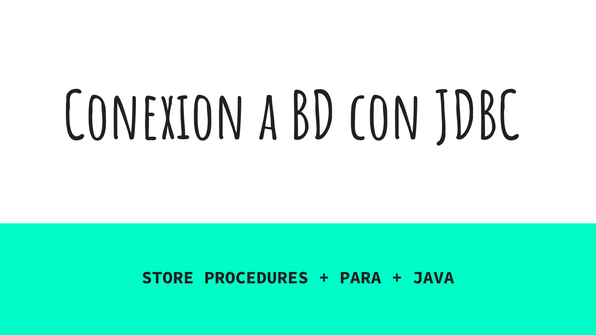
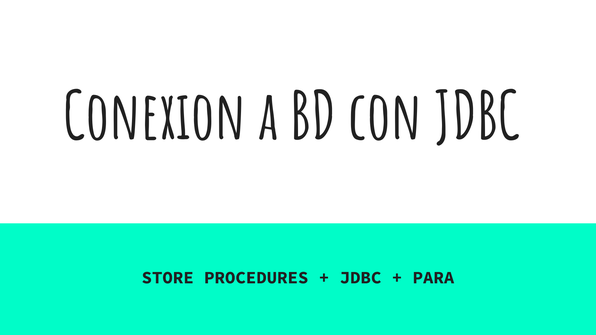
PARA at (360, 278): PARA -> JDBC
JAVA: JAVA -> PARA
